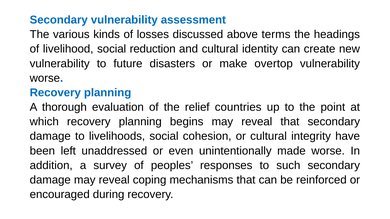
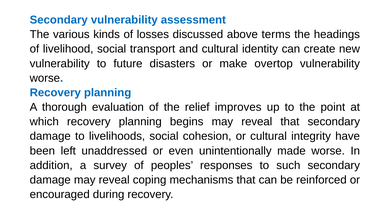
reduction: reduction -> transport
countries: countries -> improves
